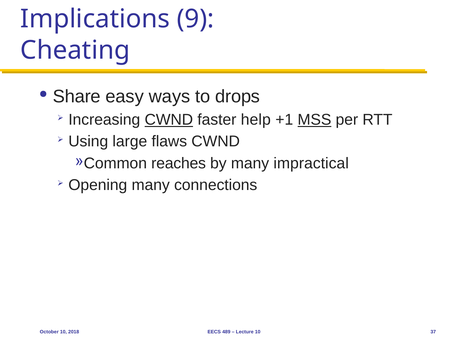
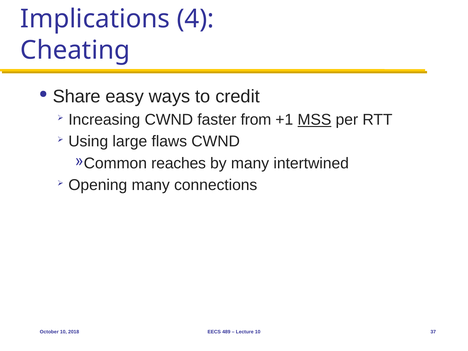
9: 9 -> 4
drops: drops -> credit
CWND at (169, 120) underline: present -> none
help: help -> from
impractical: impractical -> intertwined
